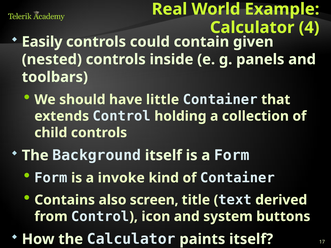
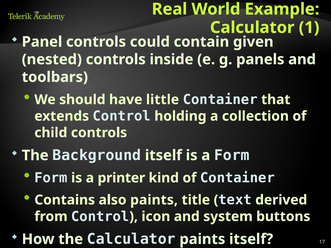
4: 4 -> 1
Easily: Easily -> Panel
invoke: invoke -> printer
also screen: screen -> paints
